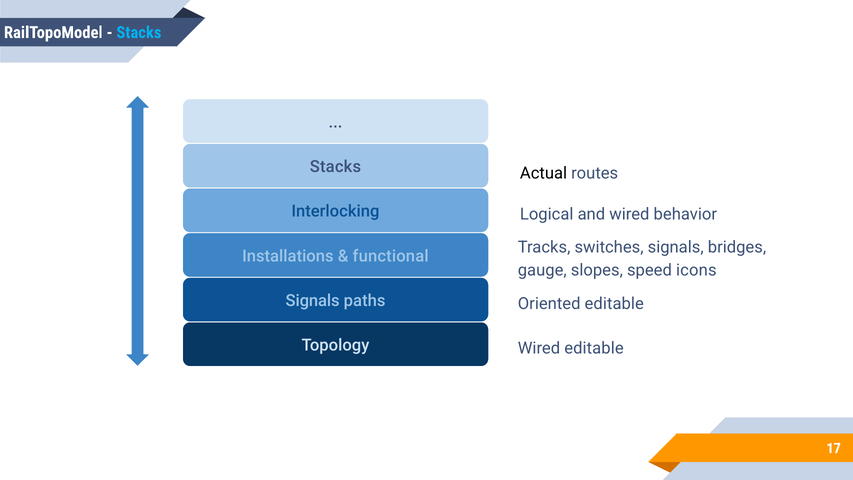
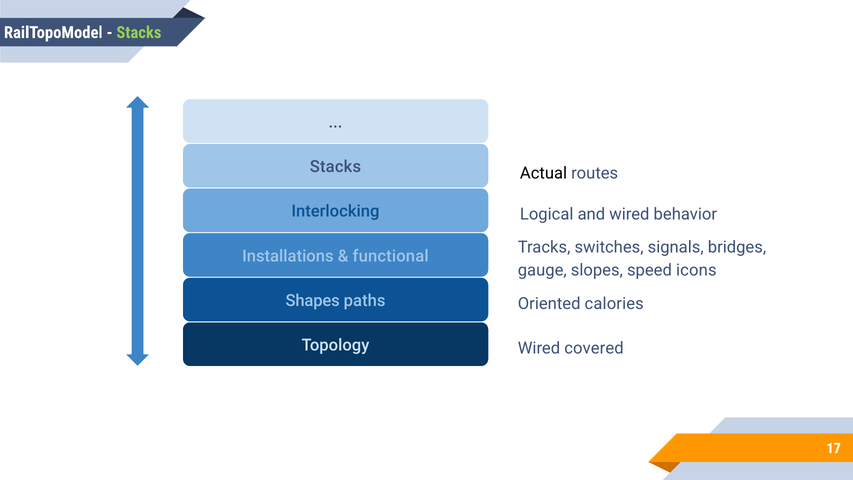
Stacks at (139, 33) colour: light blue -> light green
Signals at (313, 301): Signals -> Shapes
Oriented editable: editable -> calories
Wired editable: editable -> covered
